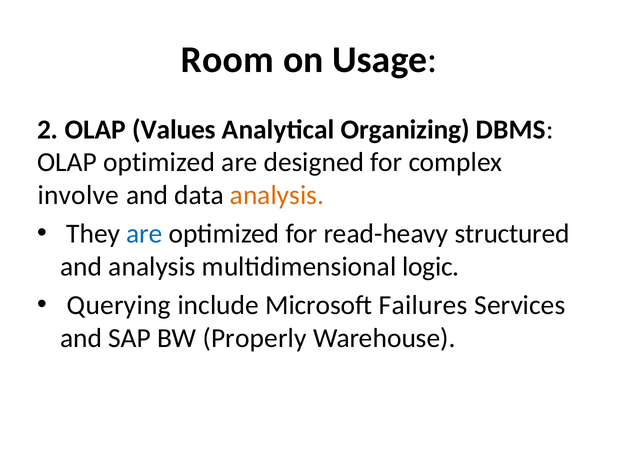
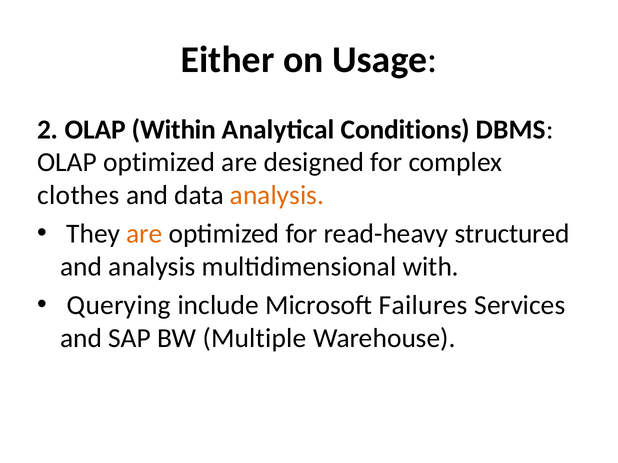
Room: Room -> Either
Values: Values -> Within
Organizing: Organizing -> Conditions
involve: involve -> clothes
are at (144, 234) colour: blue -> orange
logic: logic -> with
Properly: Properly -> Multiple
